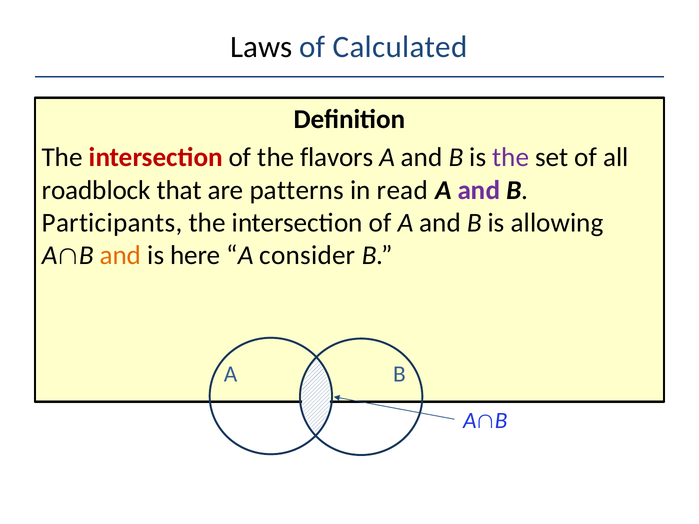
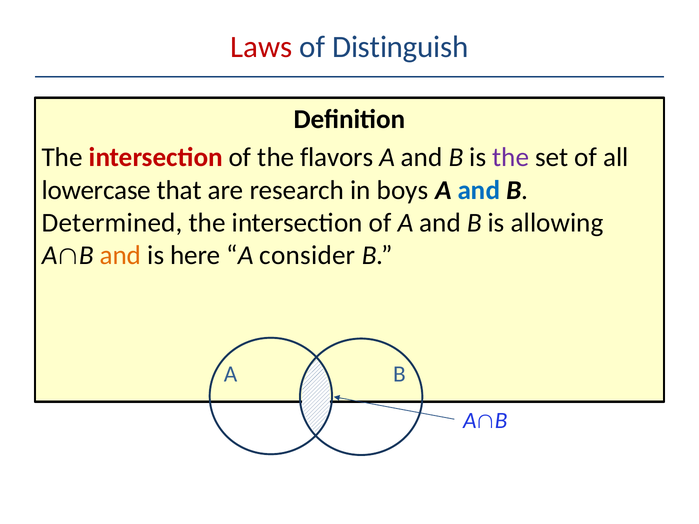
Laws colour: black -> red
Calculated: Calculated -> Distinguish
roadblock: roadblock -> lowercase
patterns: patterns -> research
read: read -> boys
and at (479, 190) colour: purple -> blue
Participants: Participants -> Determined
